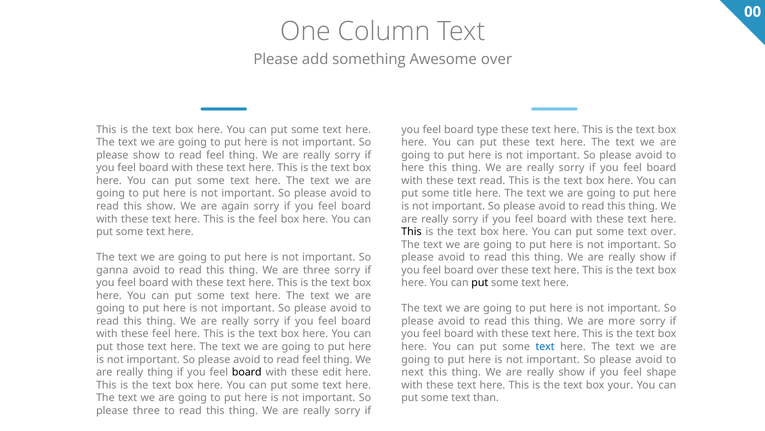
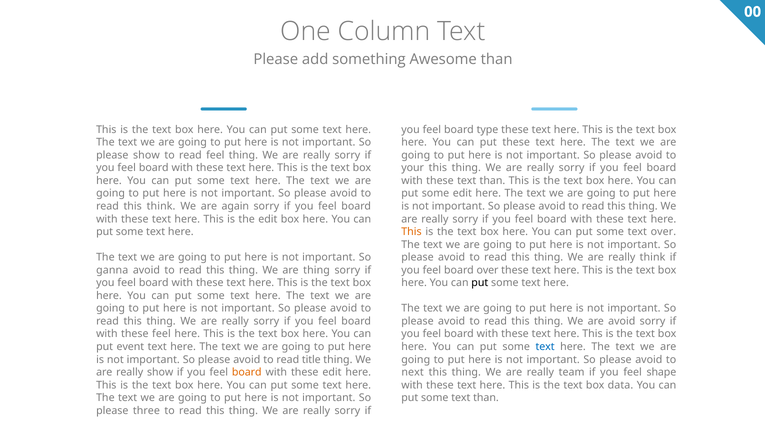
Awesome over: over -> than
here at (413, 168): here -> your
these text read: read -> than
some title: title -> edit
this show: show -> think
the feel: feel -> edit
This at (411, 231) colour: black -> orange
show at (653, 257): show -> think
are three: three -> thing
are more: more -> avoid
those: those -> event
avoid to read feel: feel -> title
really thing: thing -> show
board at (247, 372) colour: black -> orange
show at (572, 372): show -> team
your: your -> data
